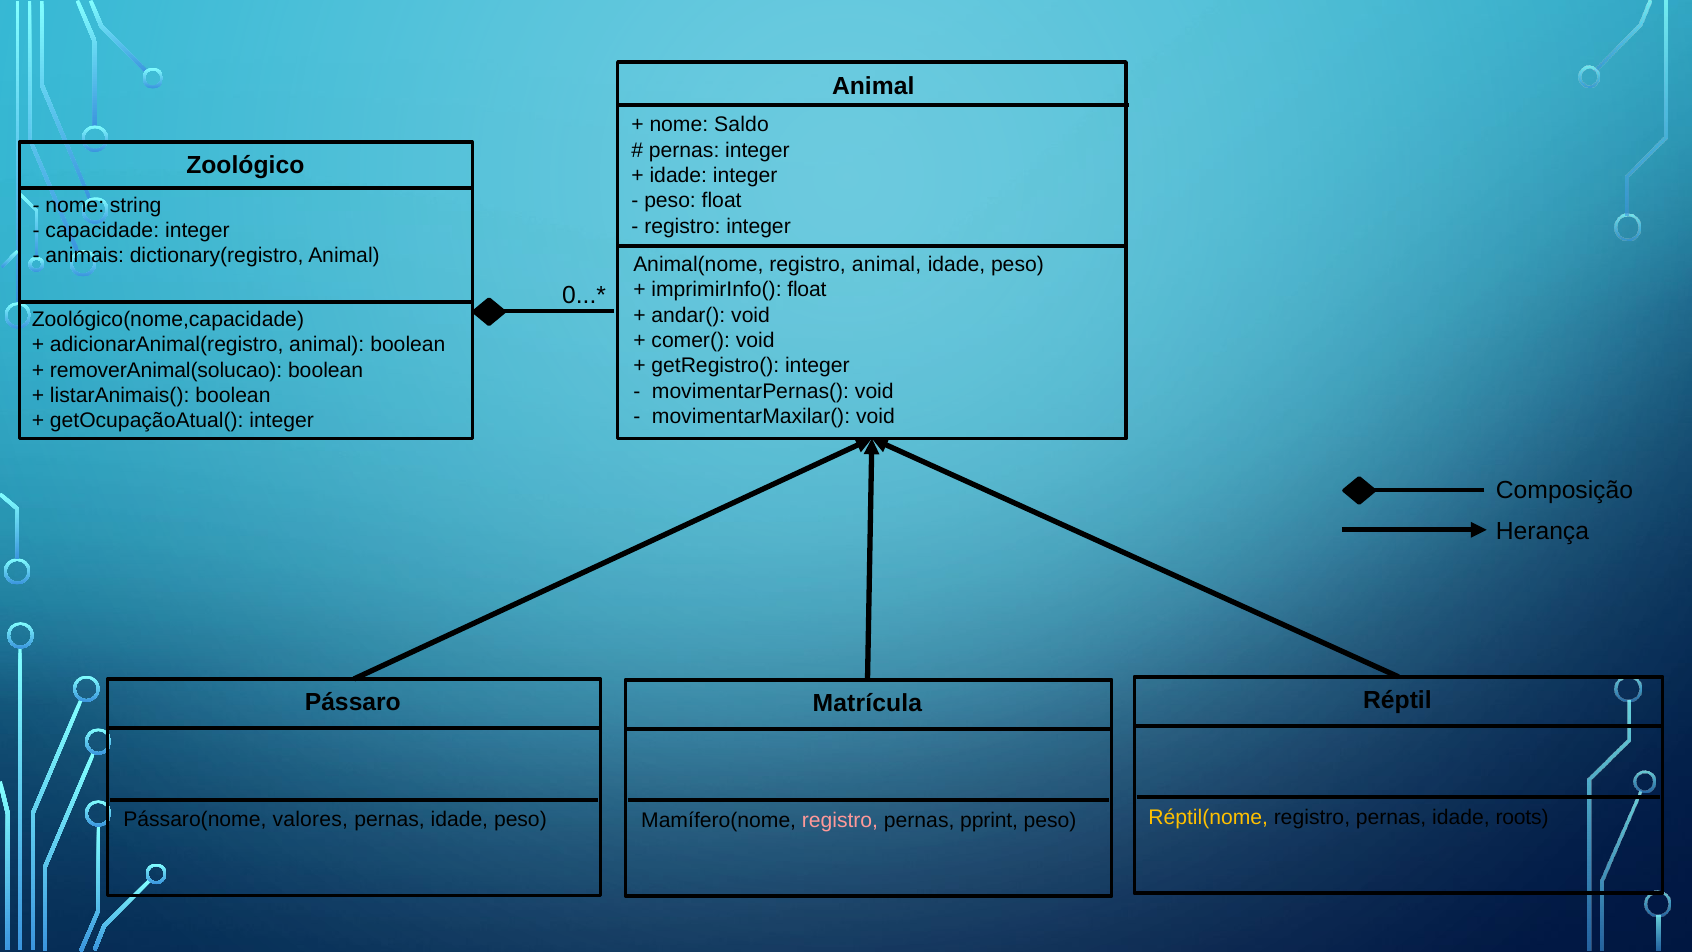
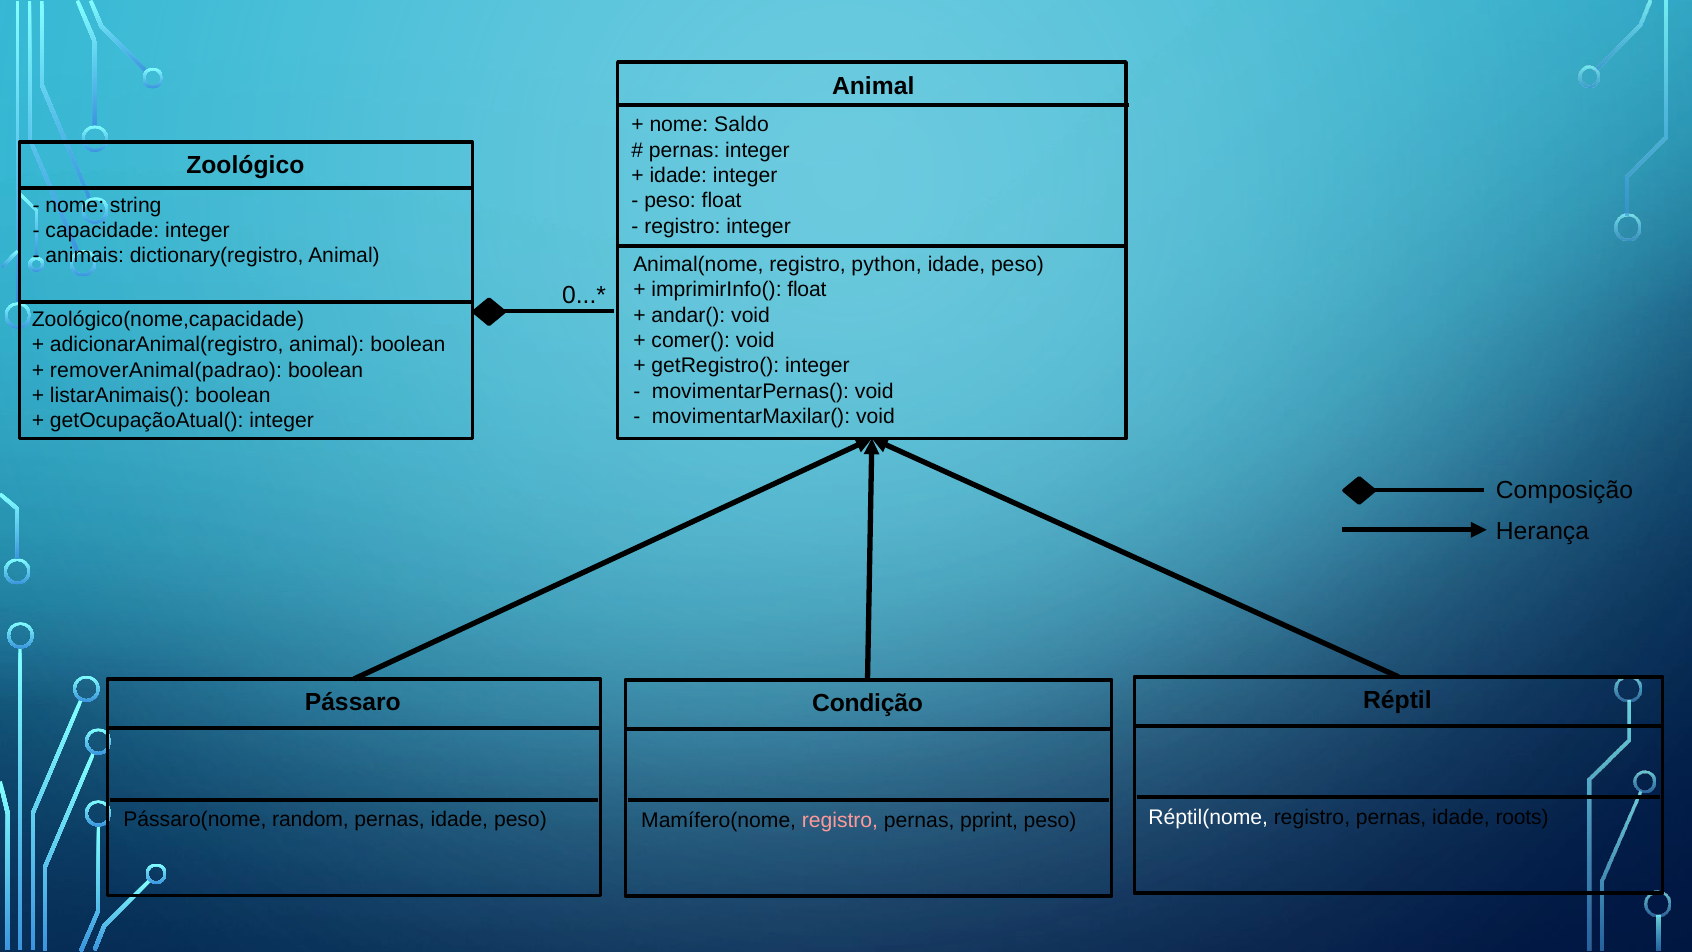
registro animal: animal -> python
removerAnimal(solucao: removerAnimal(solucao -> removerAnimal(padrao
Matrícula: Matrícula -> Condição
Réptil(nome colour: yellow -> white
valores: valores -> random
